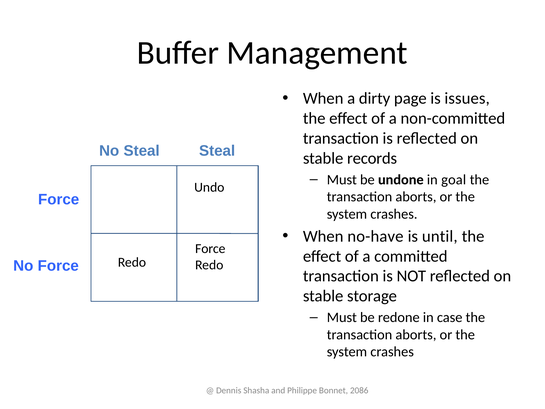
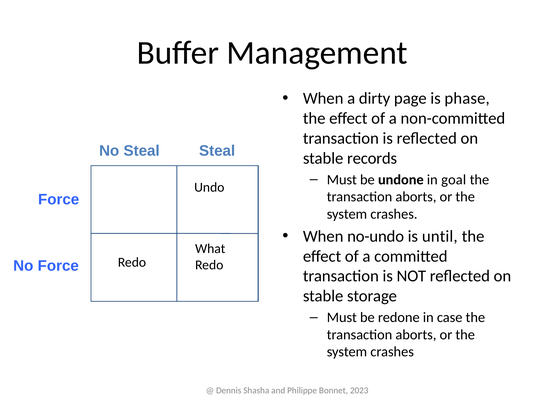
issues: issues -> phase
no-have: no-have -> no-undo
Force at (210, 248): Force -> What
2086: 2086 -> 2023
